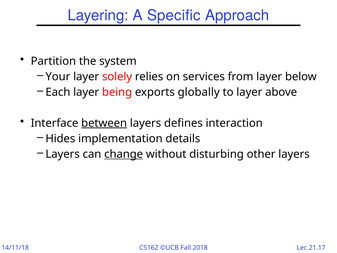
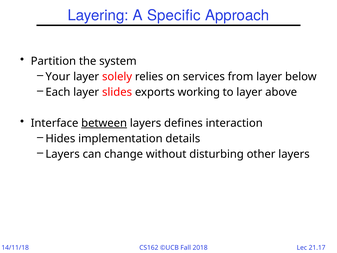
being: being -> slides
globally: globally -> working
change underline: present -> none
